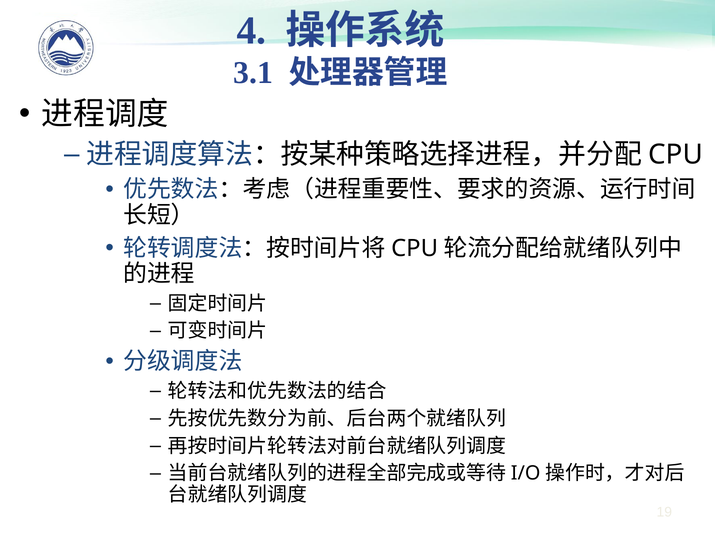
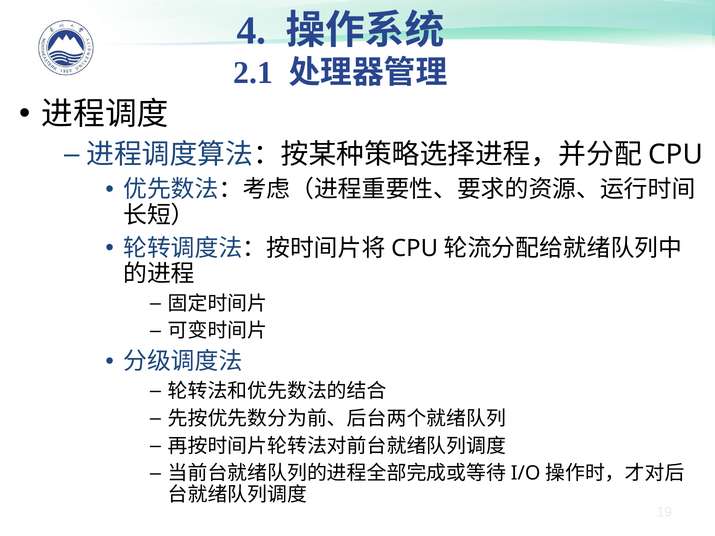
3.1: 3.1 -> 2.1
